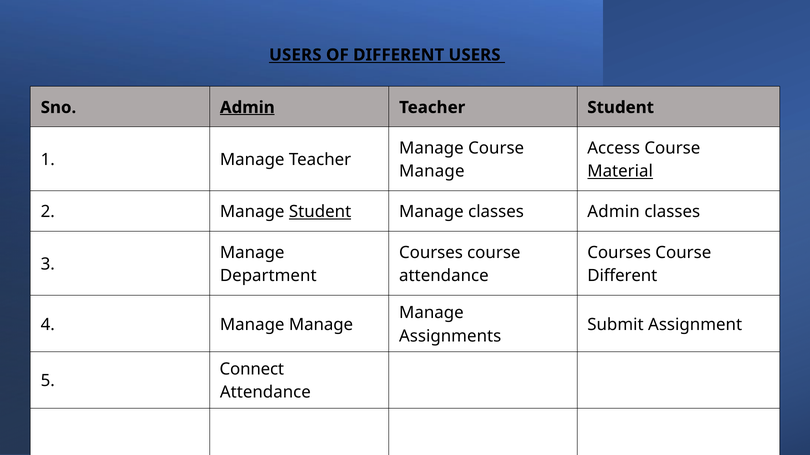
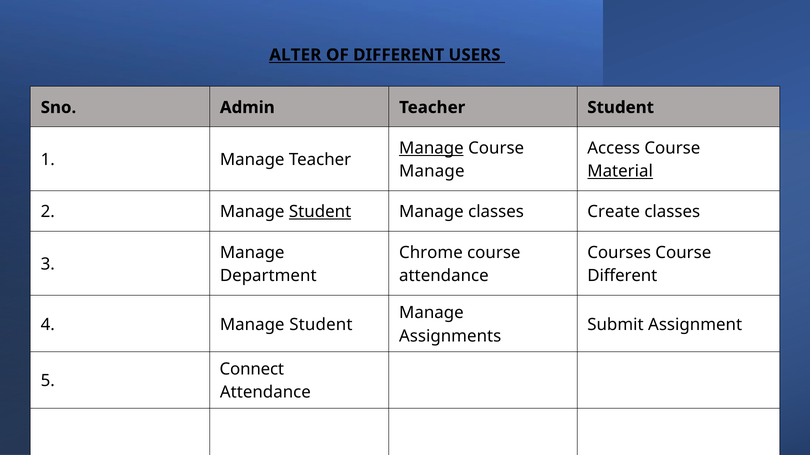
USERS at (295, 55): USERS -> ALTER
Admin at (247, 108) underline: present -> none
Manage at (431, 148) underline: none -> present
classes Admin: Admin -> Create
Courses at (431, 253): Courses -> Chrome
4 Manage Manage: Manage -> Student
